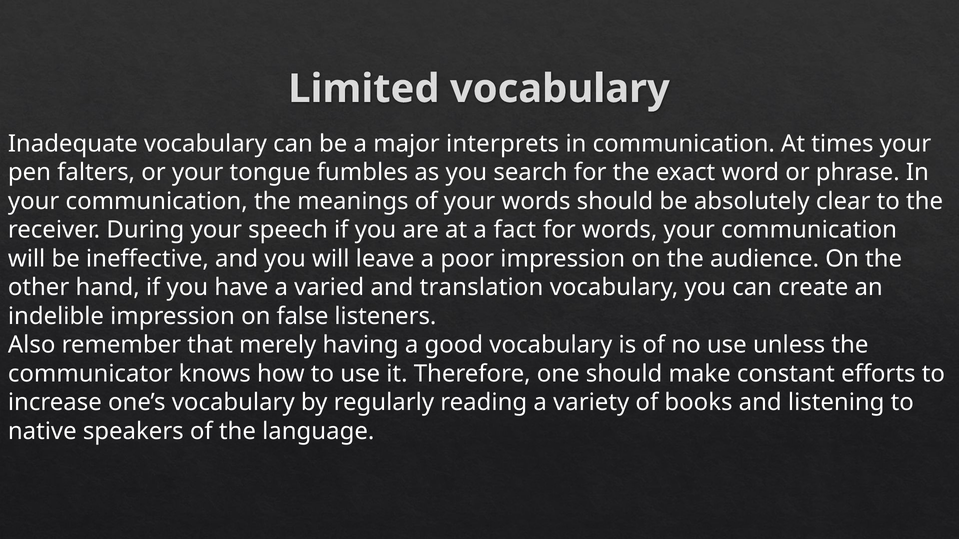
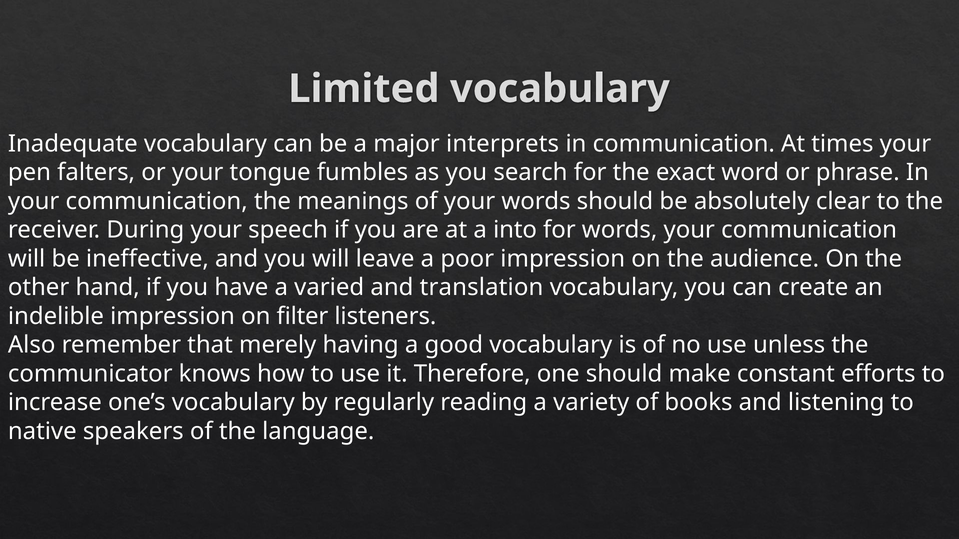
fact: fact -> into
false: false -> filter
